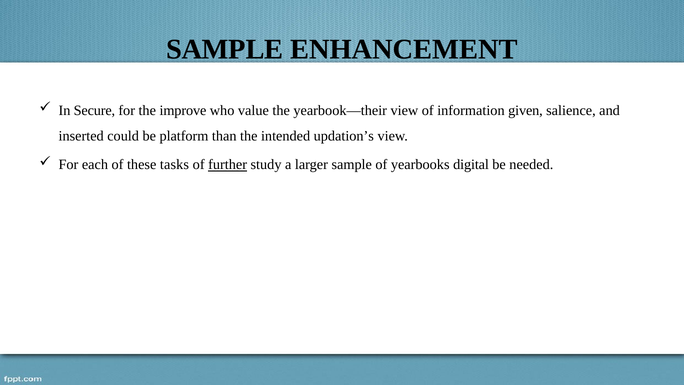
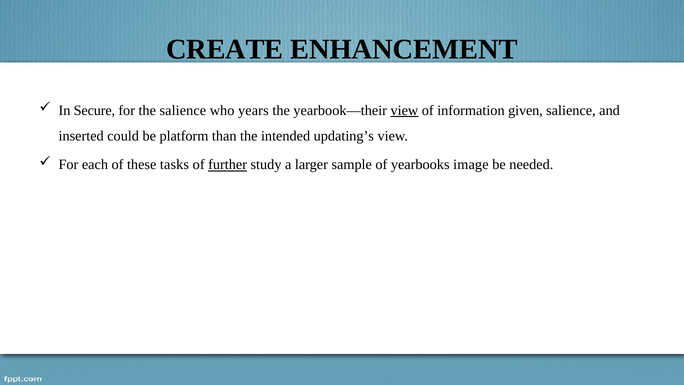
SAMPLE at (225, 49): SAMPLE -> CREATE
the improve: improve -> salience
value: value -> years
view at (404, 110) underline: none -> present
updation’s: updation’s -> updating’s
digital: digital -> image
